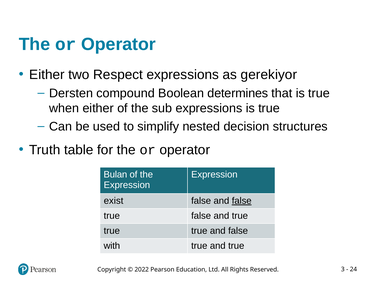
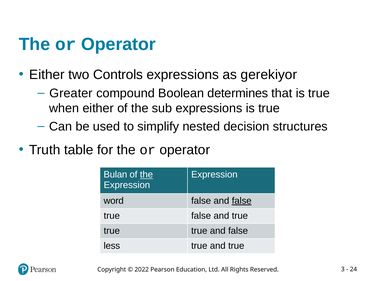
Respect: Respect -> Controls
Dersten: Dersten -> Greater
the at (146, 175) underline: none -> present
exist: exist -> word
with: with -> less
